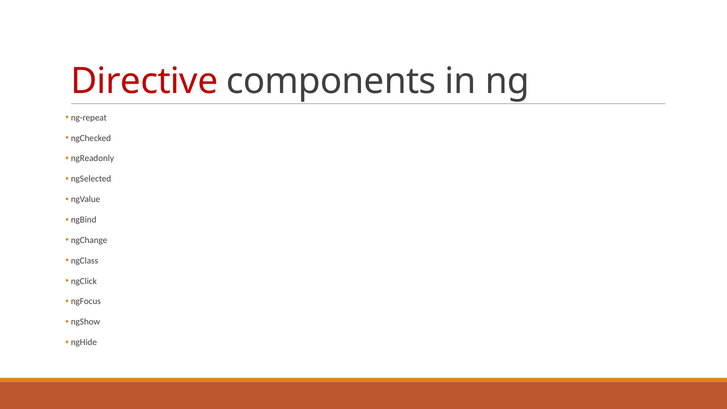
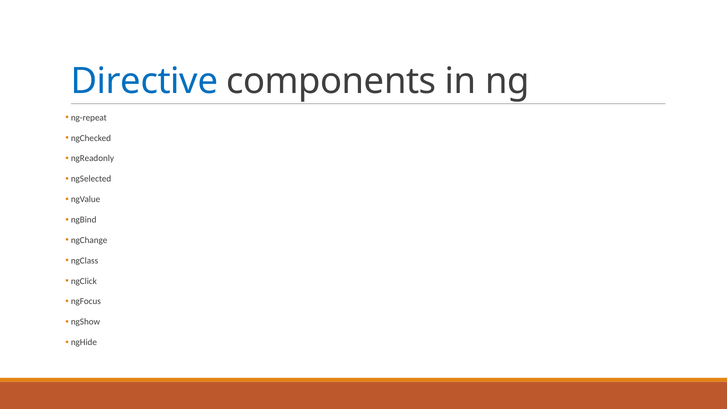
Directive colour: red -> blue
